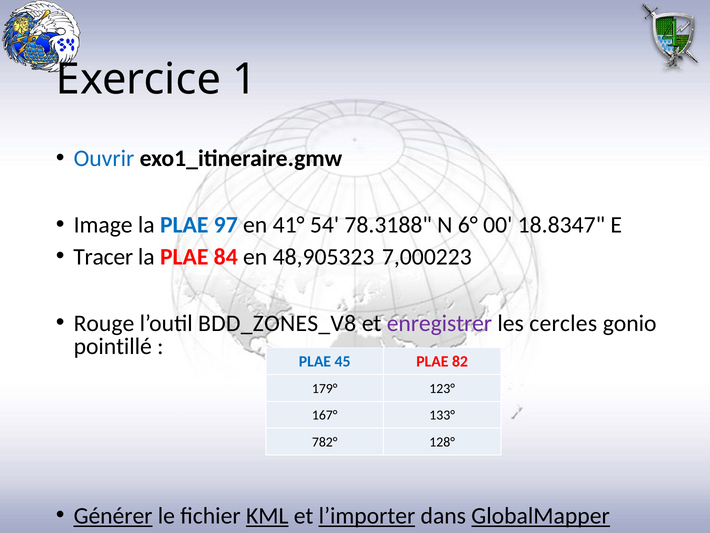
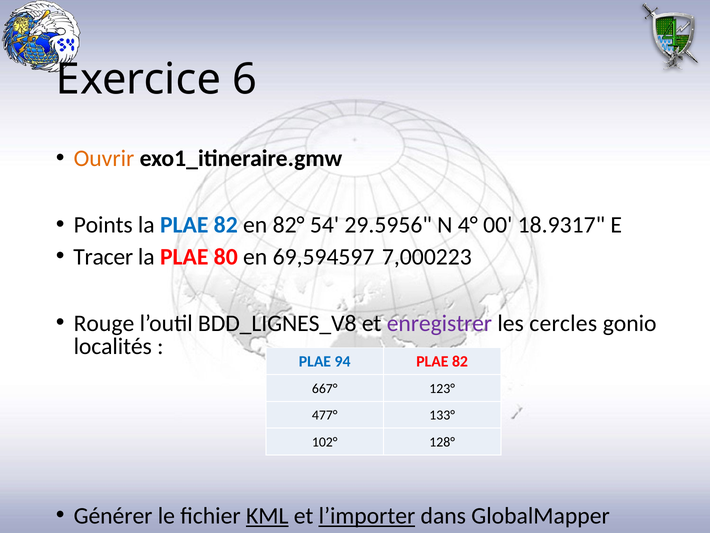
1: 1 -> 6
Ouvrir colour: blue -> orange
Image: Image -> Points
la PLAE 97: 97 -> 82
41°: 41° -> 82°
78.3188: 78.3188 -> 29.5956
6°: 6° -> 4°
18.8347: 18.8347 -> 18.9317
84: 84 -> 80
48,905323: 48,905323 -> 69,594597
BDD_ZONES_V8: BDD_ZONES_V8 -> BDD_LIGNES_V8
pointillé: pointillé -> localités
45: 45 -> 94
179°: 179° -> 667°
167°: 167° -> 477°
782°: 782° -> 102°
Générer underline: present -> none
GlobalMapper underline: present -> none
